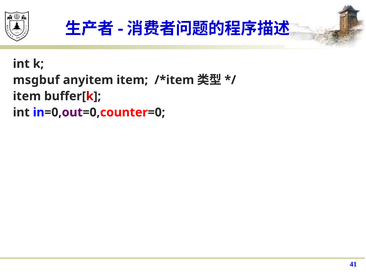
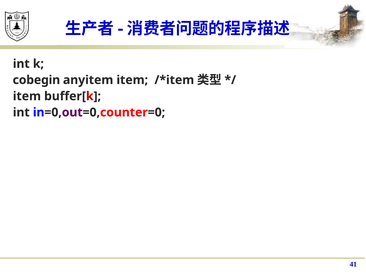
msgbuf: msgbuf -> cobegin
